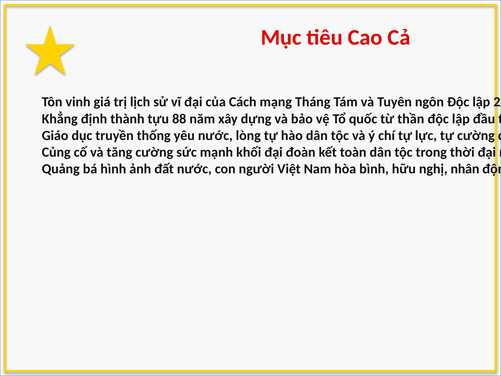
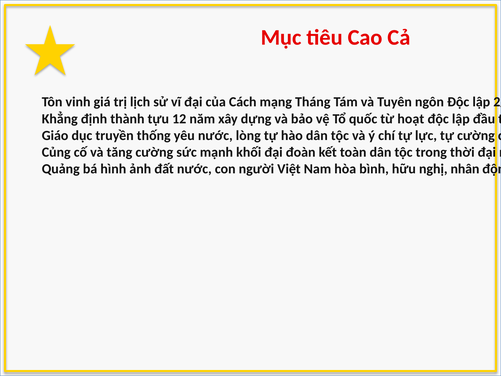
88: 88 -> 12
thần: thần -> hoạt
